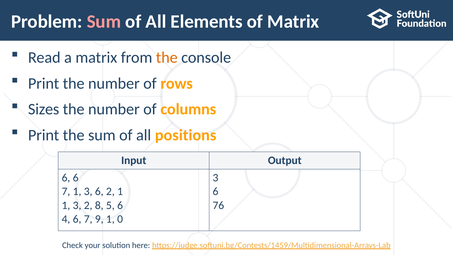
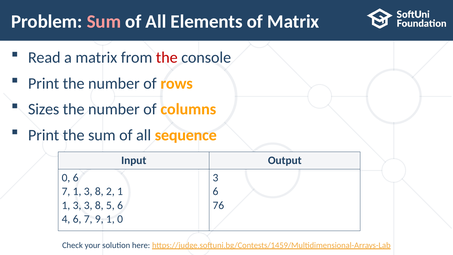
the at (167, 57) colour: orange -> red
positions: positions -> sequence
6 at (66, 178): 6 -> 0
1 3 6: 6 -> 8
3 2: 2 -> 3
